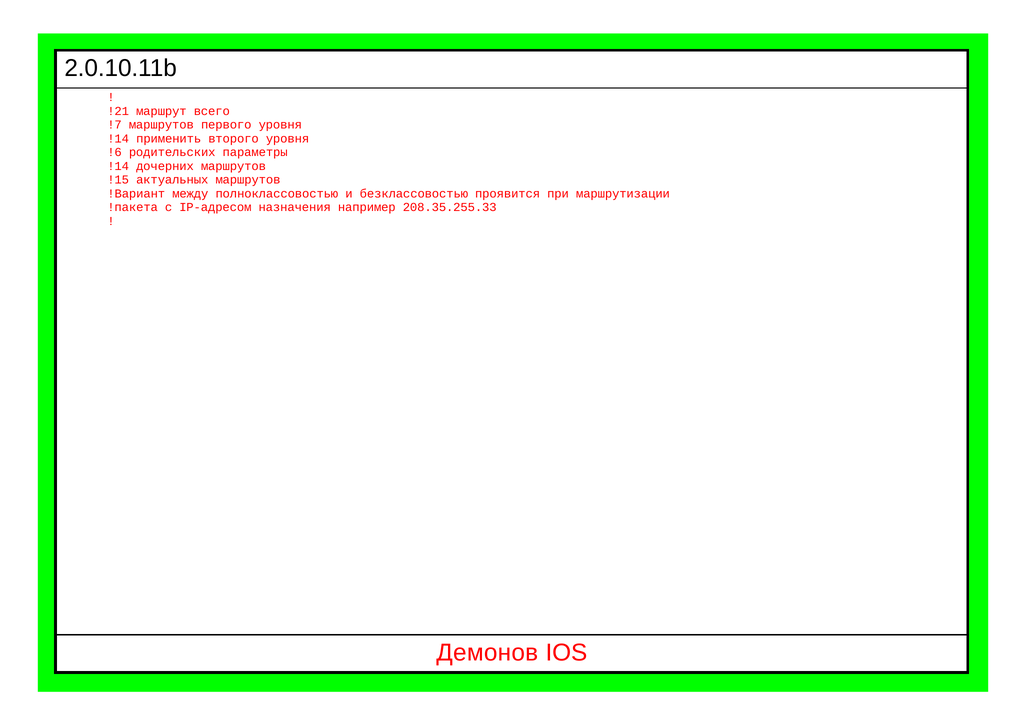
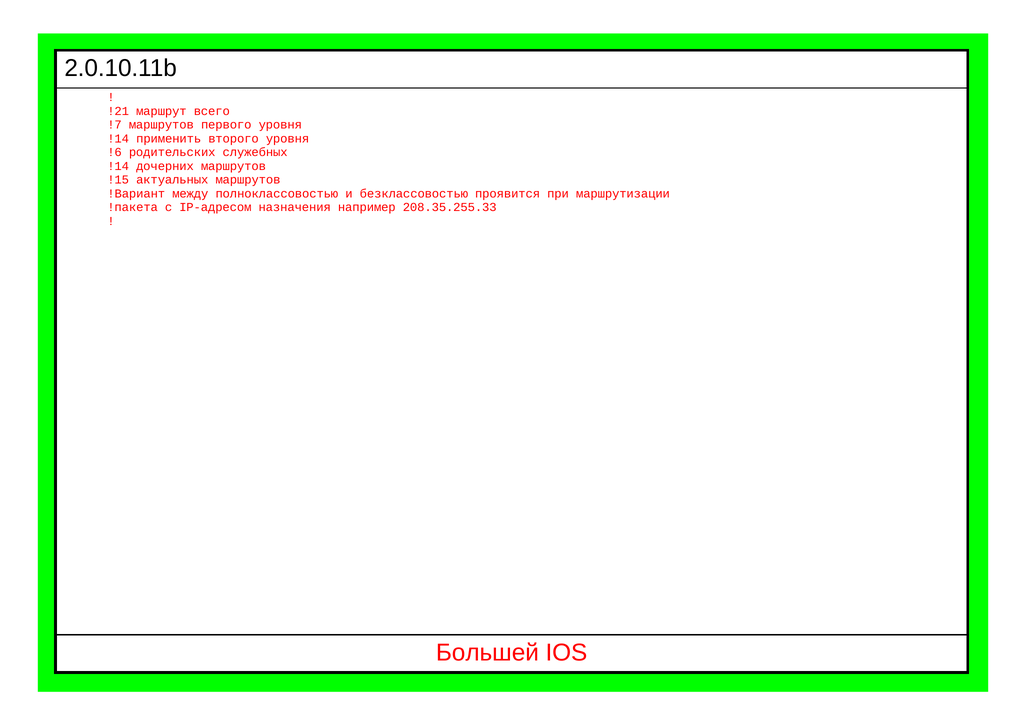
параметры: параметры -> служебных
Демонов: Демонов -> Большей
